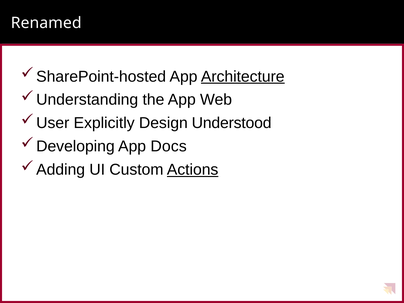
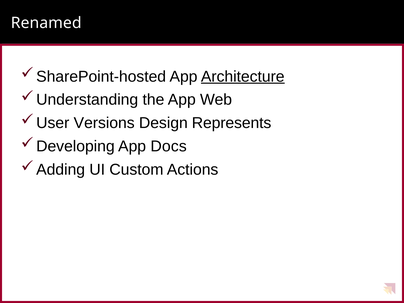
Explicitly: Explicitly -> Versions
Understood: Understood -> Represents
Actions underline: present -> none
